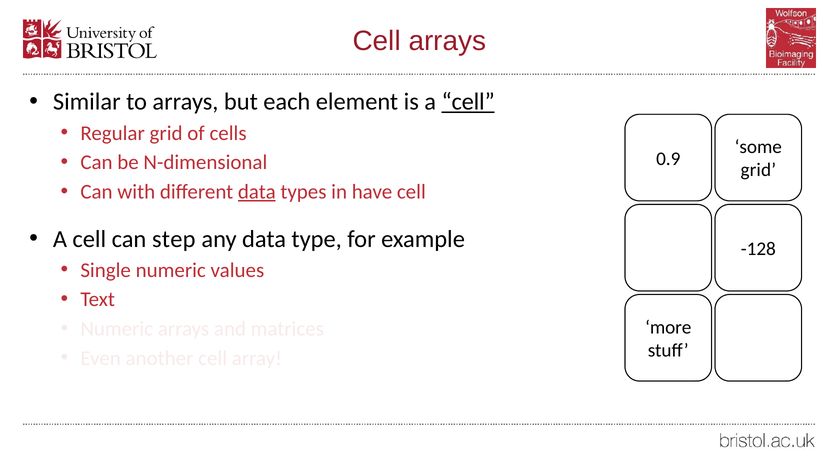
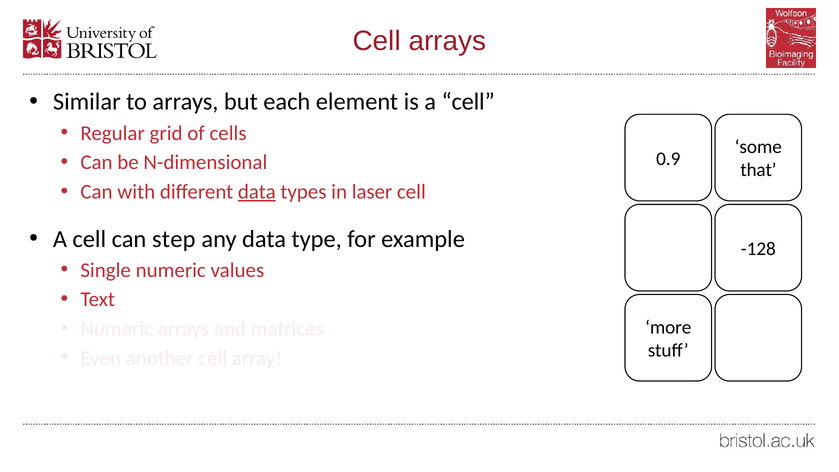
cell at (468, 102) underline: present -> none
grid at (758, 170): grid -> that
have: have -> laser
